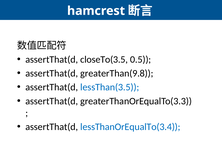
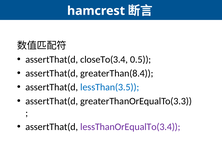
closeTo(3.5: closeTo(3.5 -> closeTo(3.4
greaterThan(9.8: greaterThan(9.8 -> greaterThan(8.4
lessThanOrEqualTo(3.4 colour: blue -> purple
